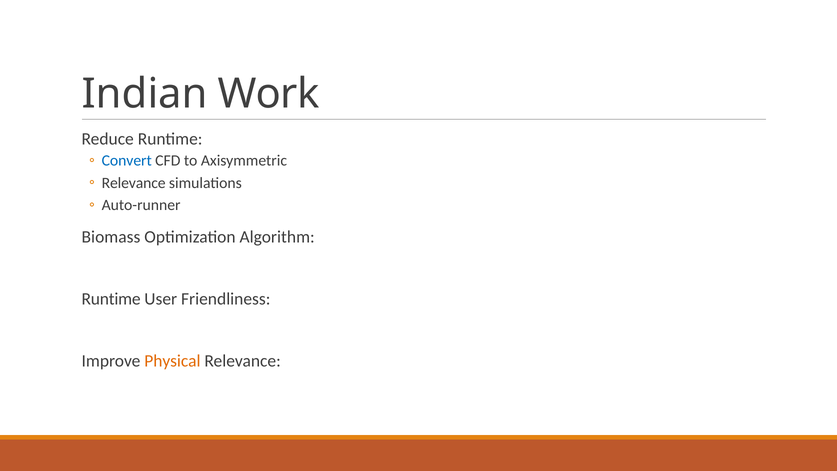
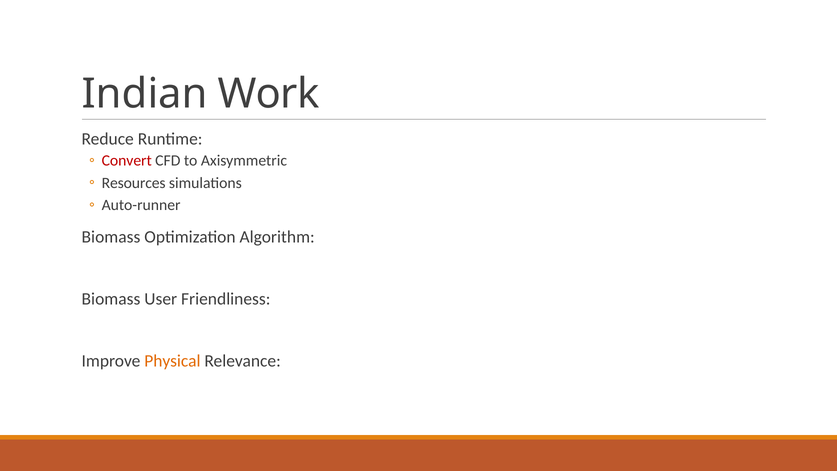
Convert colour: blue -> red
Relevance at (134, 183): Relevance -> Resources
Runtime at (111, 299): Runtime -> Biomass
